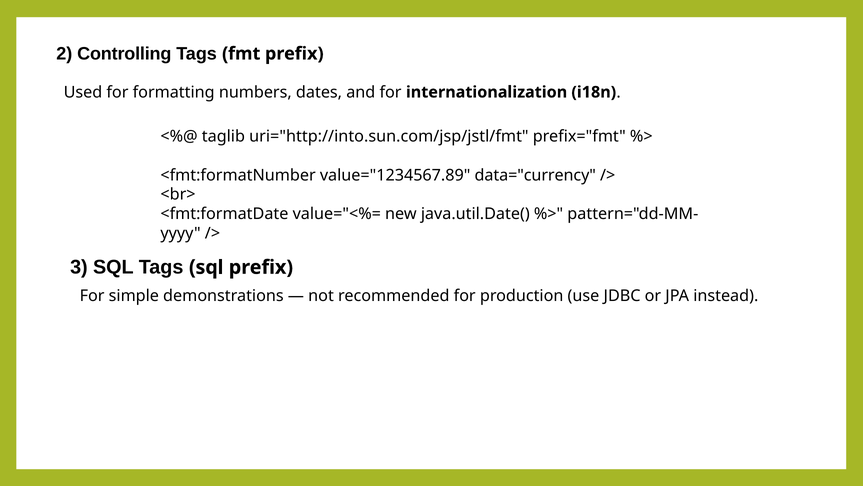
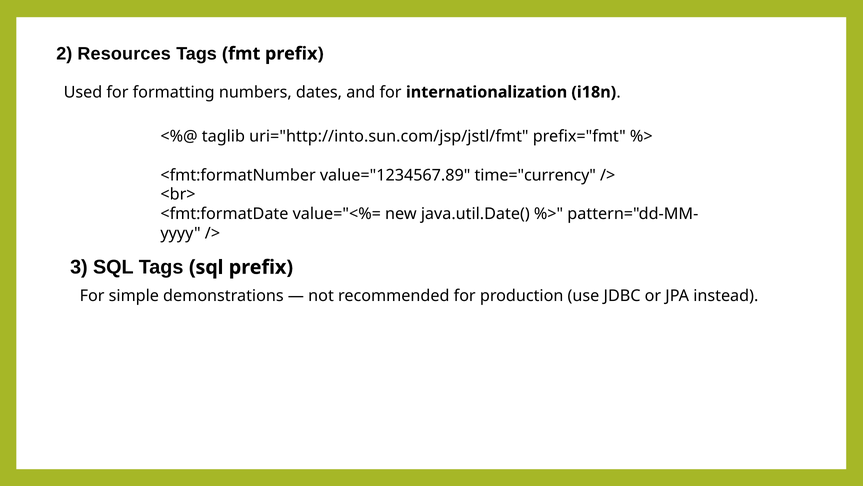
Controlling: Controlling -> Resources
data="currency: data="currency -> time="currency
